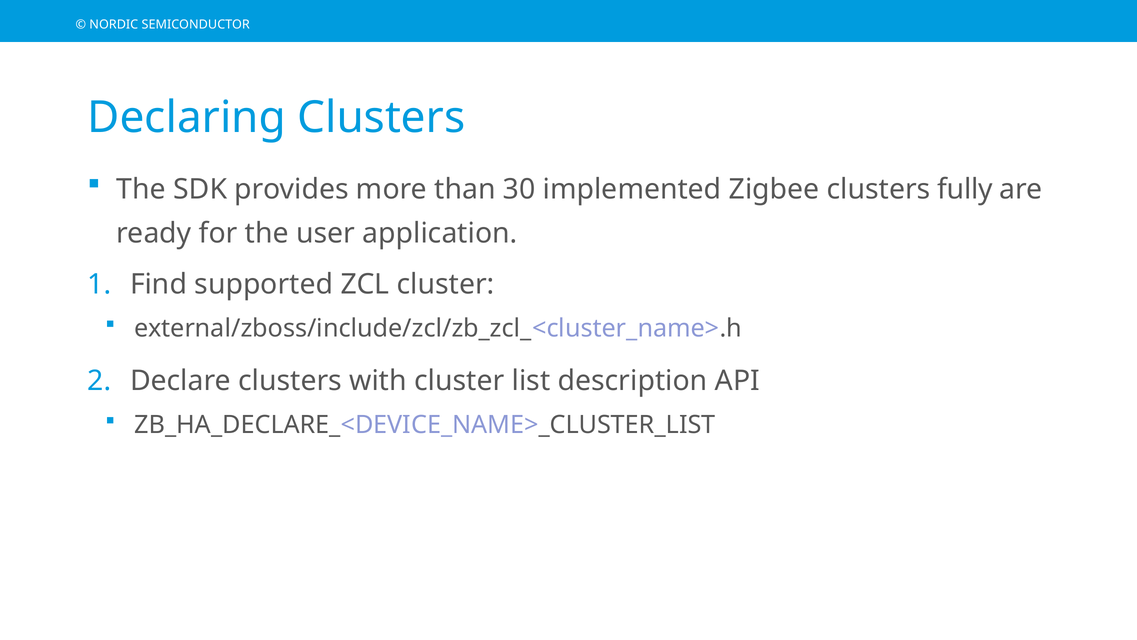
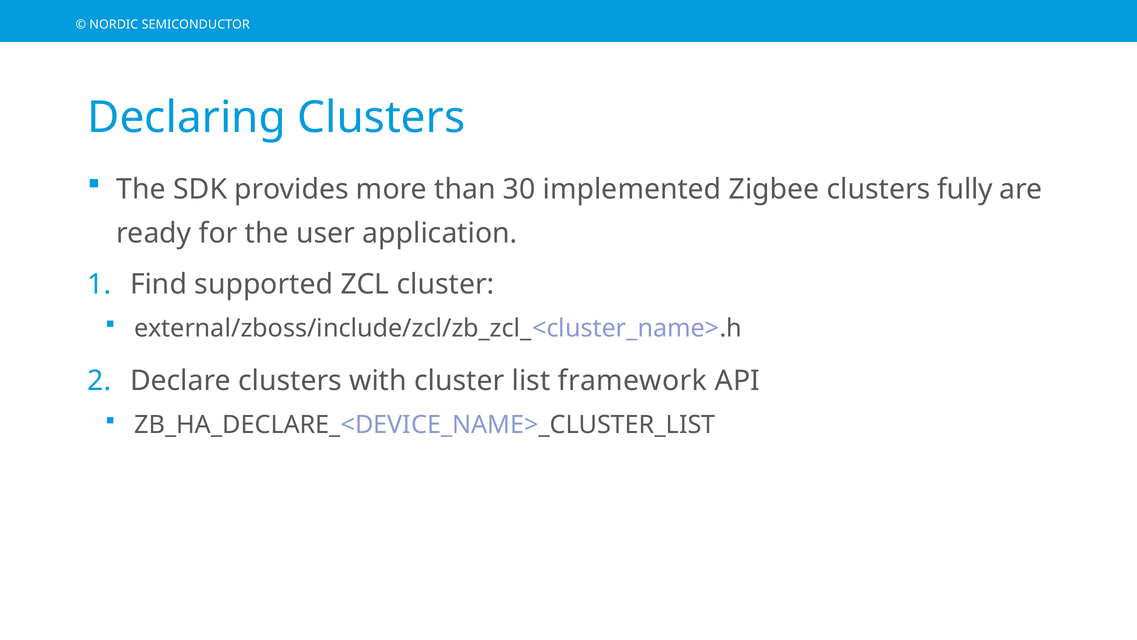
description: description -> framework
